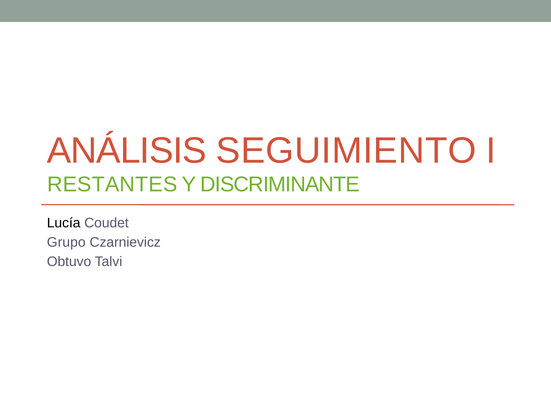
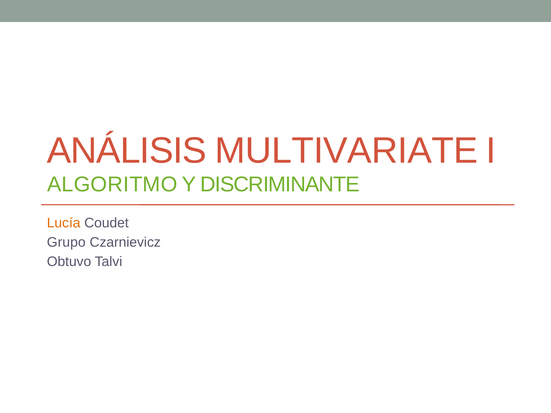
SEGUIMIENTO: SEGUIMIENTO -> MULTIVARIATE
RESTANTES: RESTANTES -> ALGORITMO
Lucía colour: black -> orange
